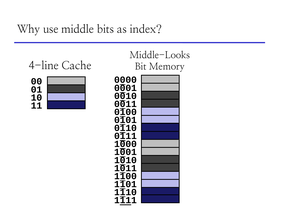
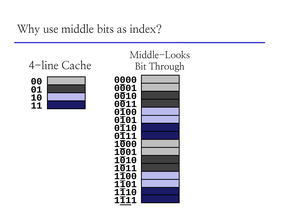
Memory: Memory -> Through
